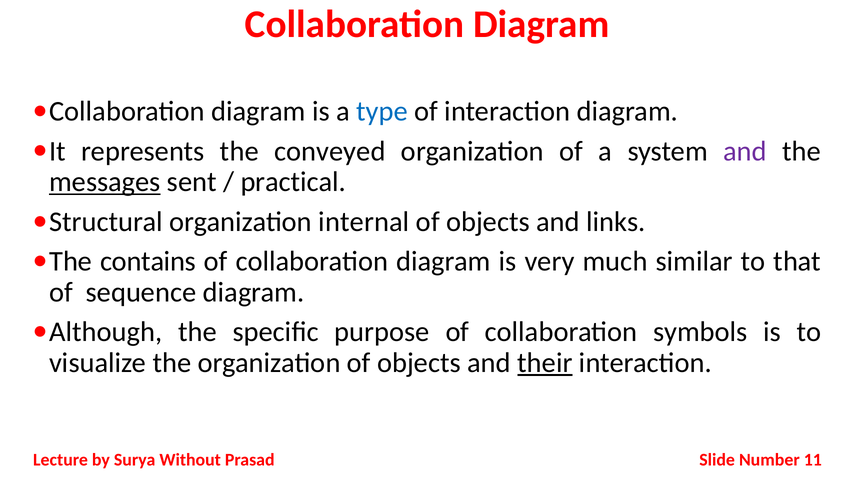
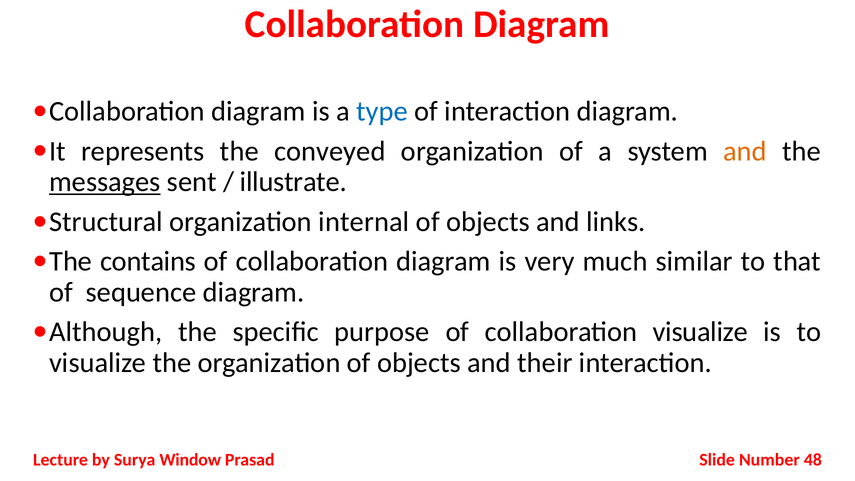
and at (745, 151) colour: purple -> orange
practical: practical -> illustrate
collaboration symbols: symbols -> visualize
their underline: present -> none
Without: Without -> Window
11: 11 -> 48
